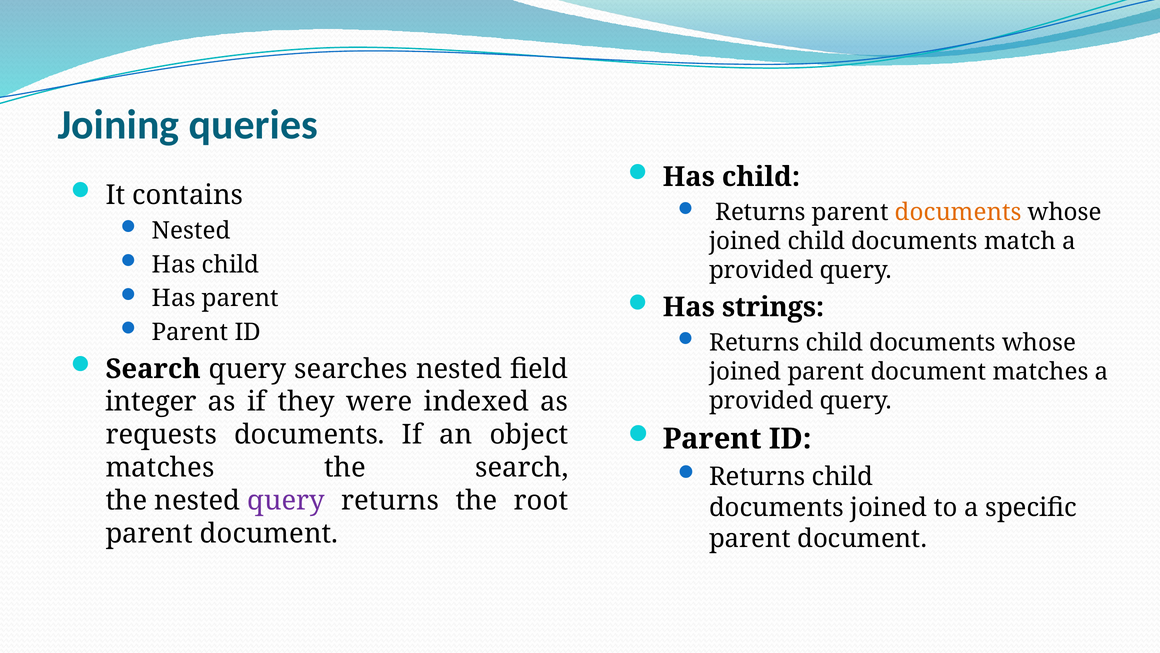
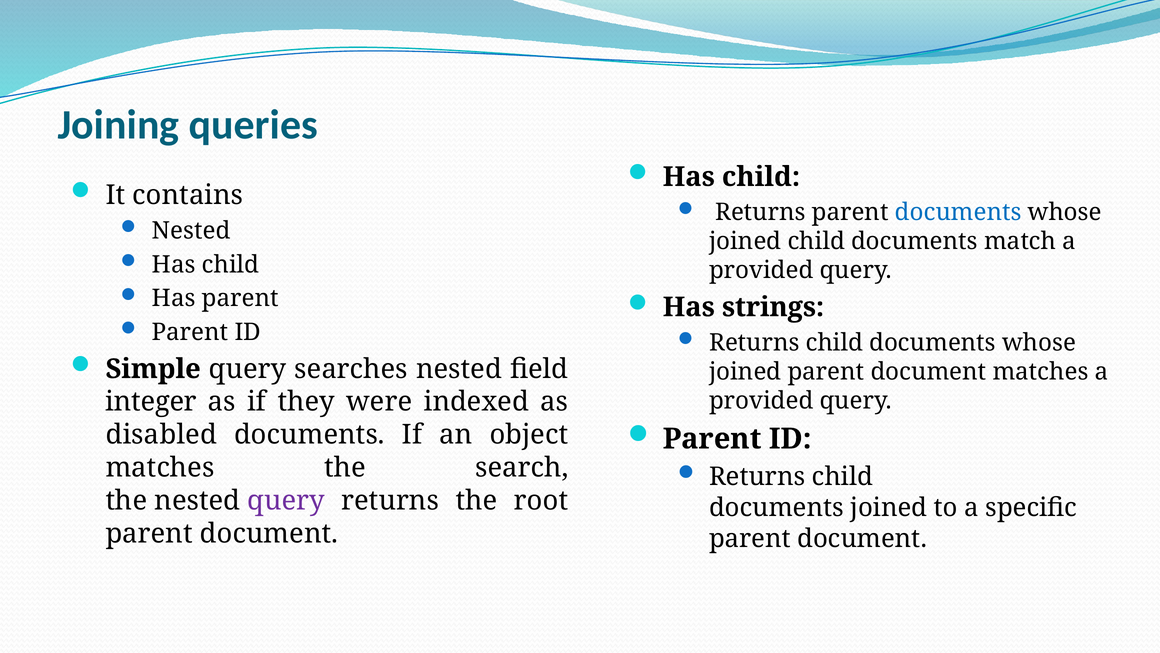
documents at (958, 212) colour: orange -> blue
Search at (153, 369): Search -> Simple
requests: requests -> disabled
